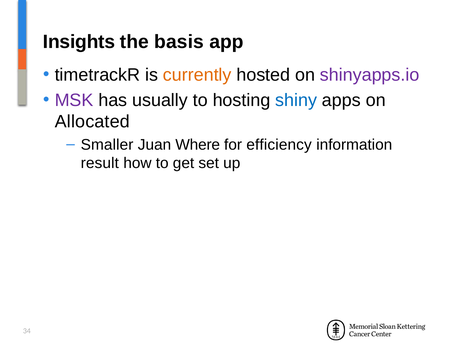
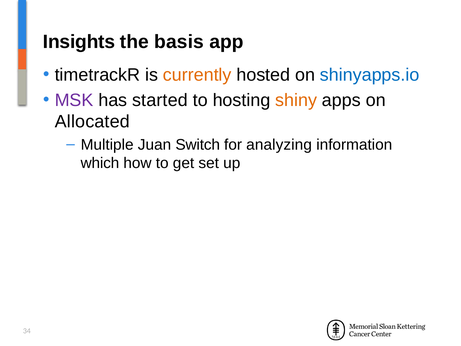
shinyapps.io colour: purple -> blue
usually: usually -> started
shiny colour: blue -> orange
Smaller: Smaller -> Multiple
Where: Where -> Switch
efficiency: efficiency -> analyzing
result: result -> which
